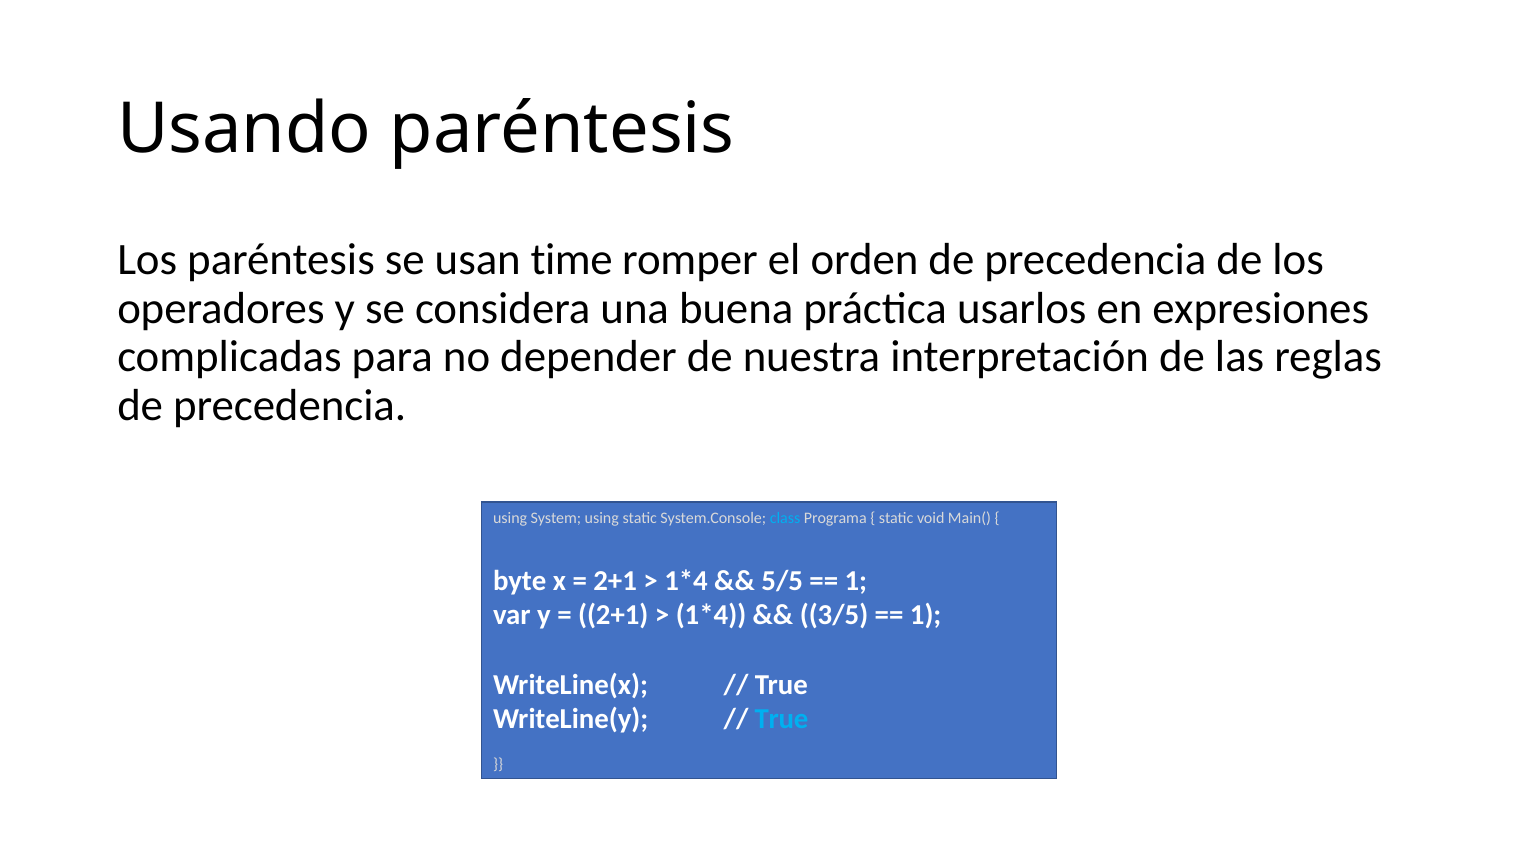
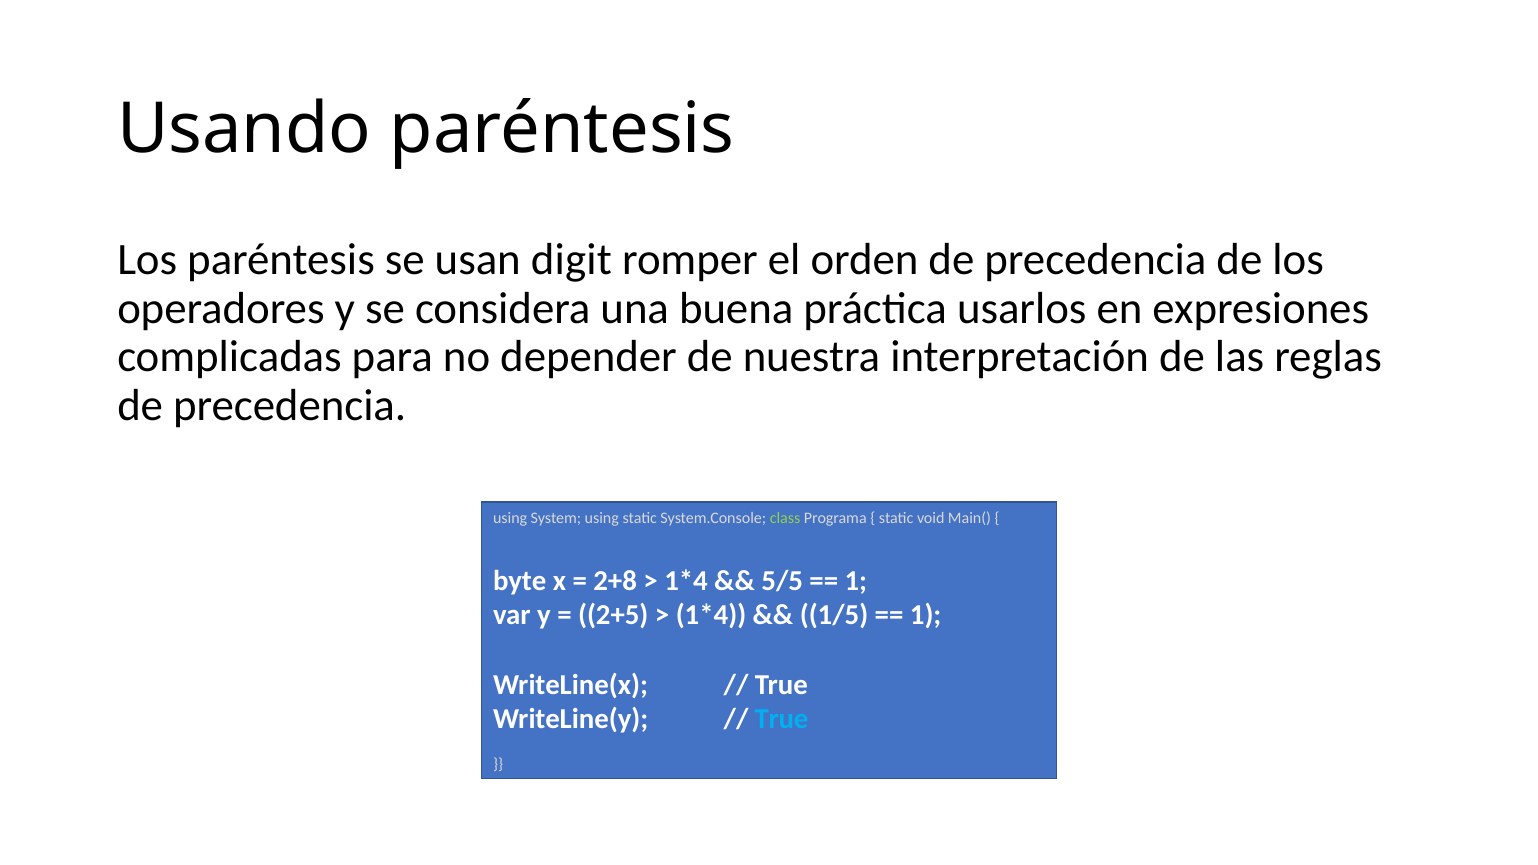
time: time -> digit
class colour: light blue -> light green
2+1 at (615, 581): 2+1 -> 2+8
2+1 at (613, 615): 2+1 -> 2+5
3/5: 3/5 -> 1/5
